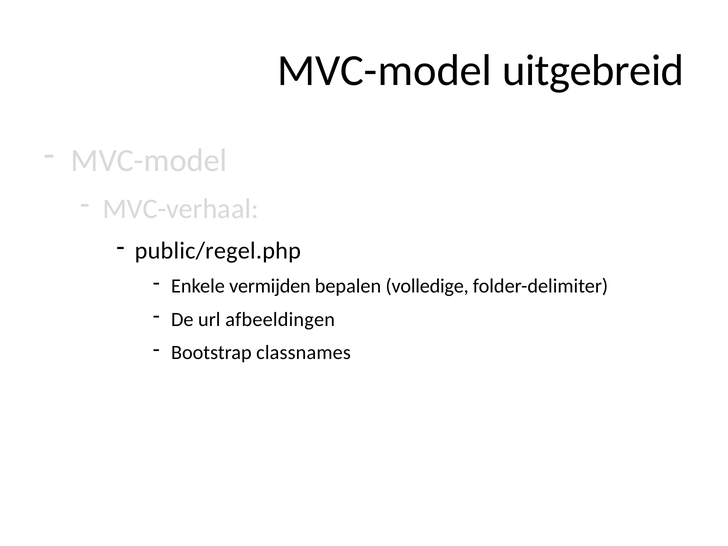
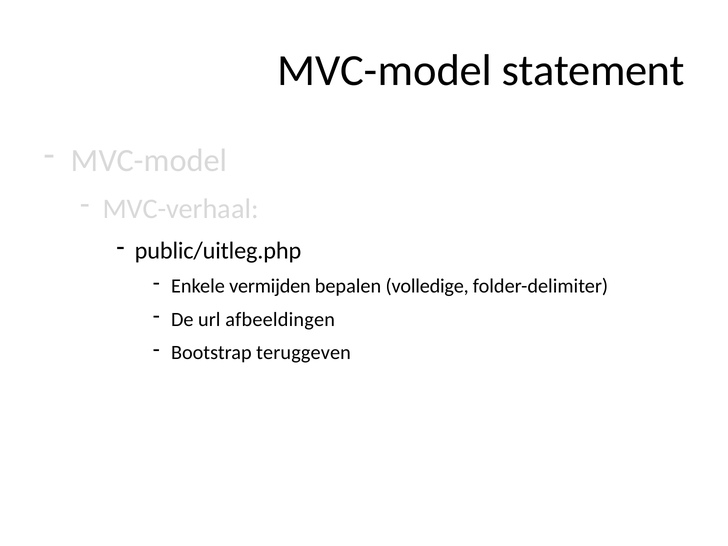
uitgebreid: uitgebreid -> statement
public/regel.php: public/regel.php -> public/uitleg.php
classnames: classnames -> teruggeven
